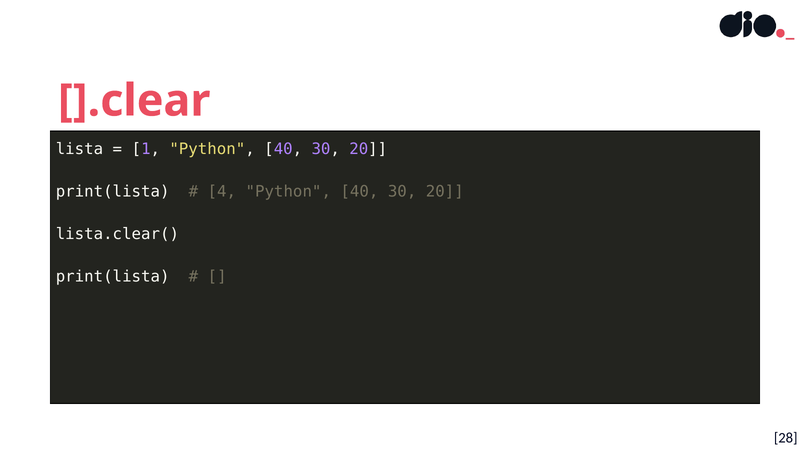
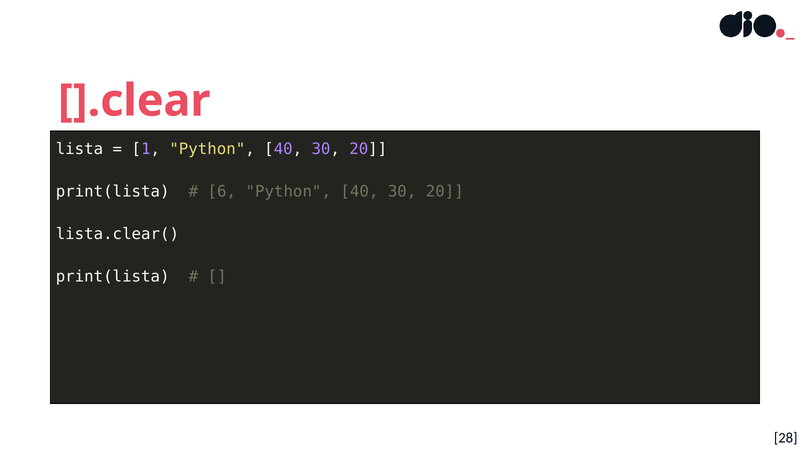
4: 4 -> 6
